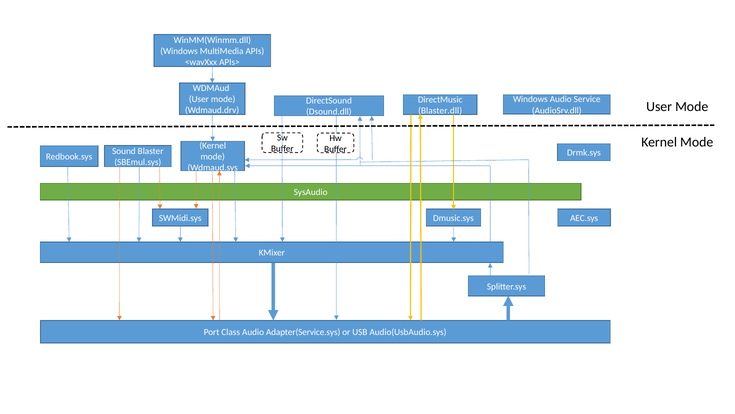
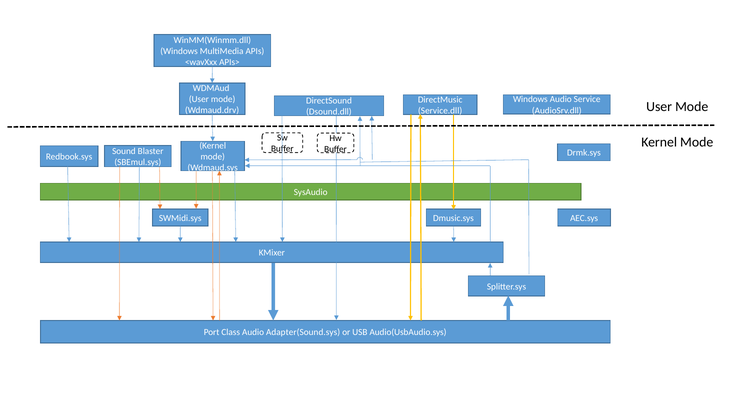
Blaster.dll: Blaster.dll -> Service.dll
Adapter(Service.sys: Adapter(Service.sys -> Adapter(Sound.sys
